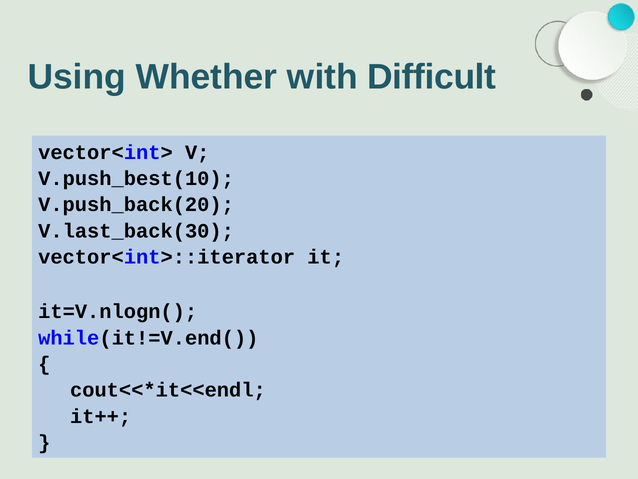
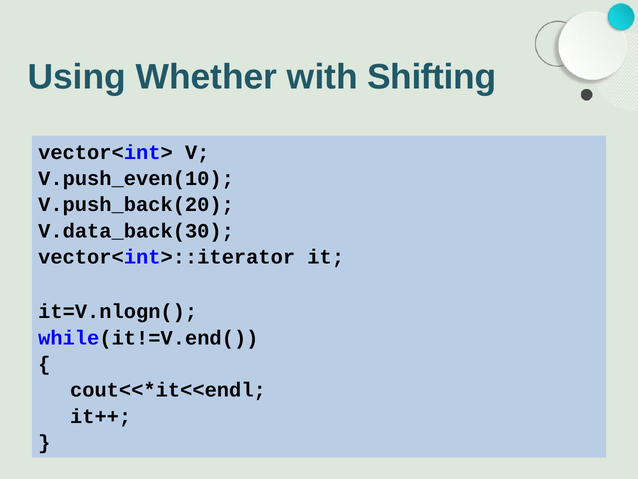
Difficult: Difficult -> Shifting
V.push_best(10: V.push_best(10 -> V.push_even(10
V.last_back(30: V.last_back(30 -> V.data_back(30
